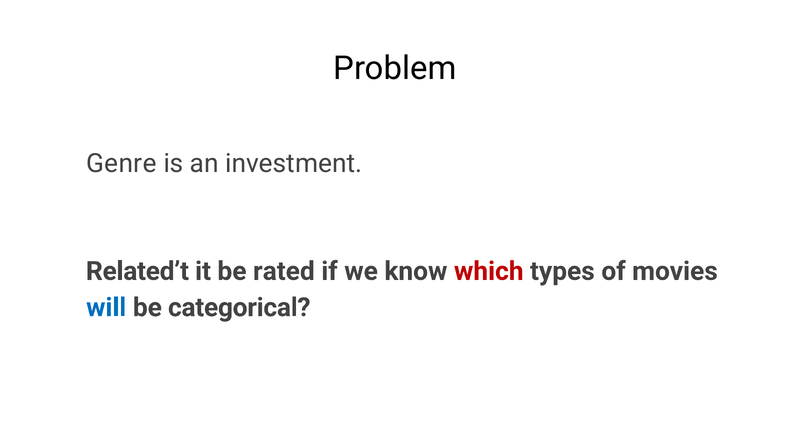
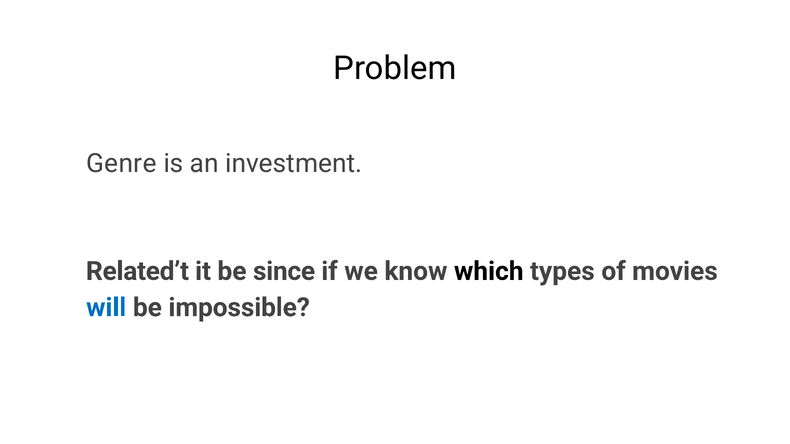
rated: rated -> since
which colour: red -> black
categorical: categorical -> impossible
